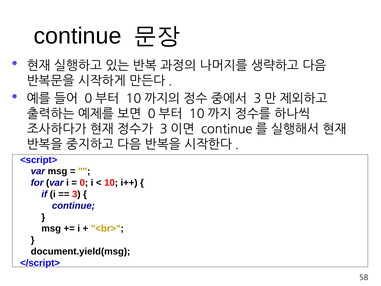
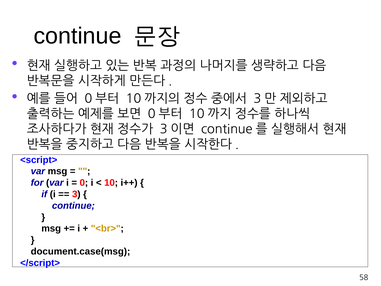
document.yield(msg: document.yield(msg -> document.case(msg
